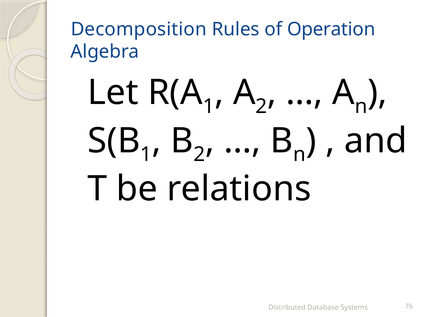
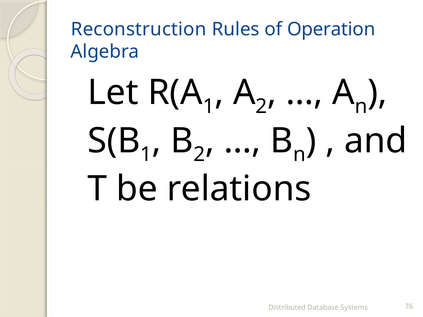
Decomposition: Decomposition -> Reconstruction
